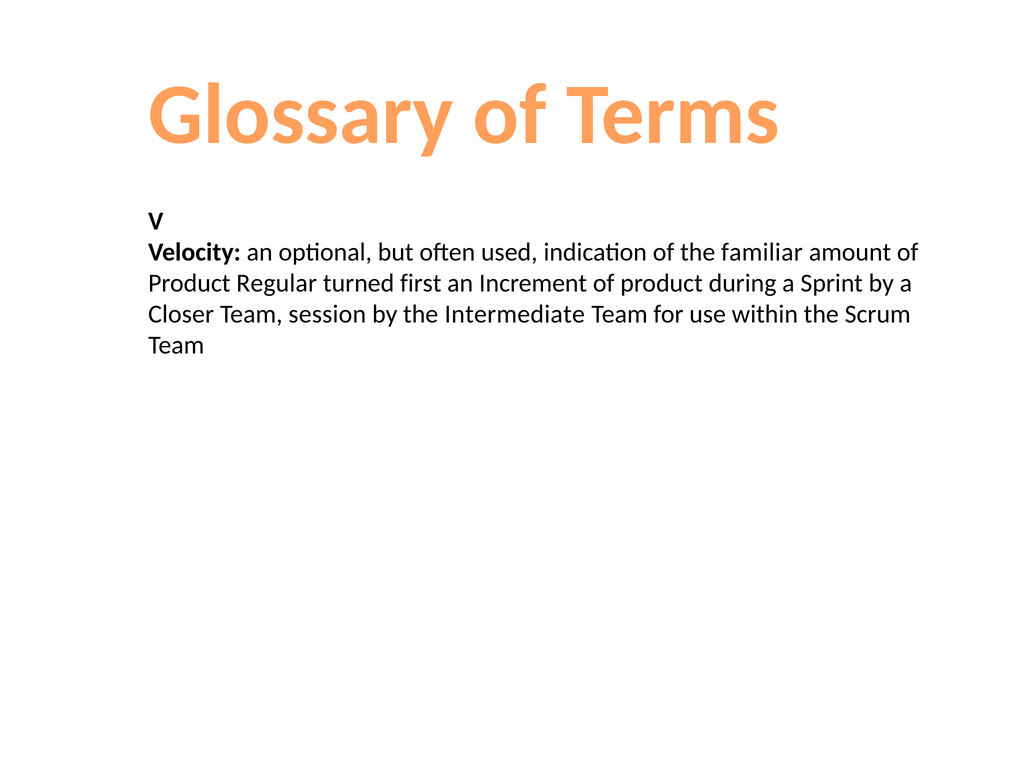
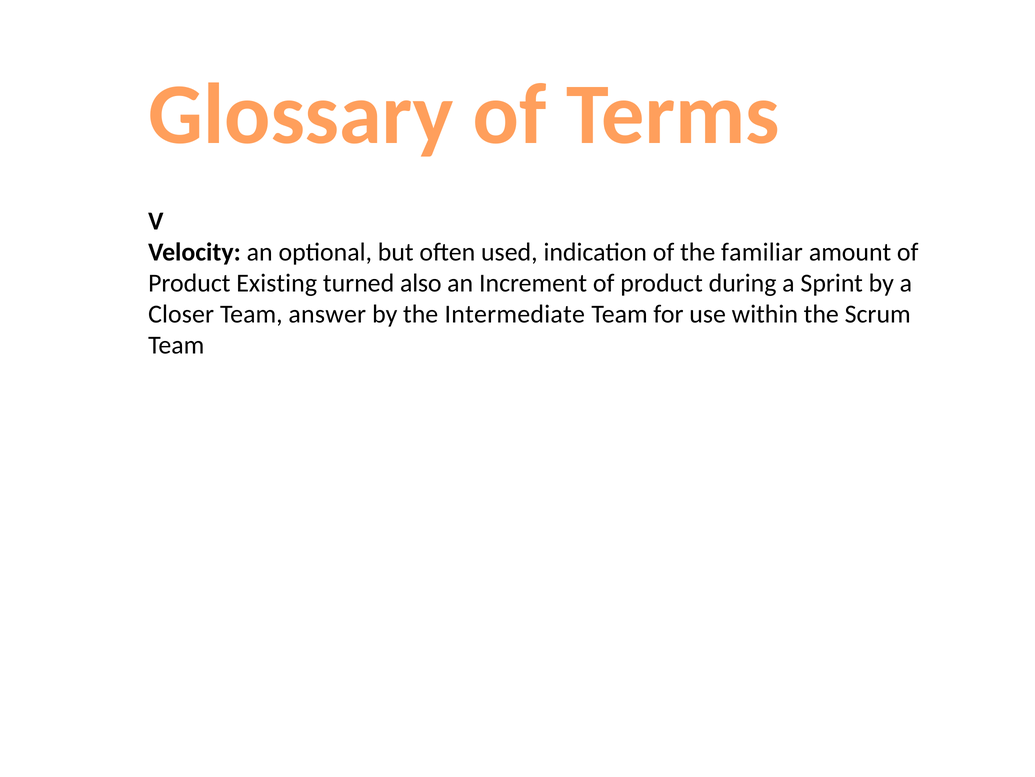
Regular: Regular -> Existing
first: first -> also
session: session -> answer
